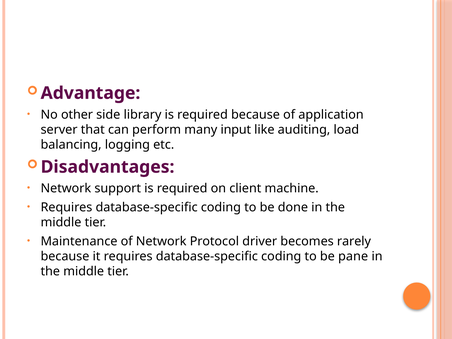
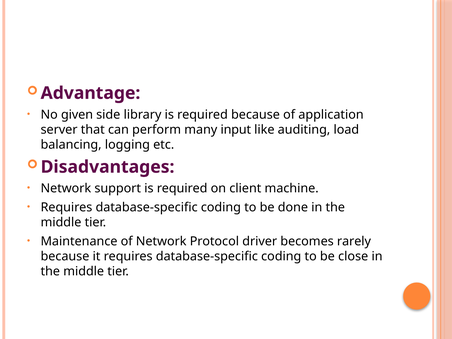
other: other -> given
pane: pane -> close
